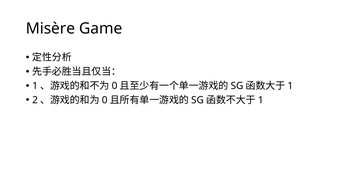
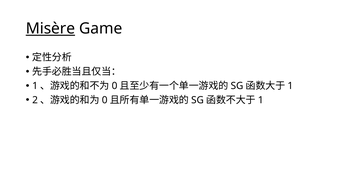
Misère underline: none -> present
